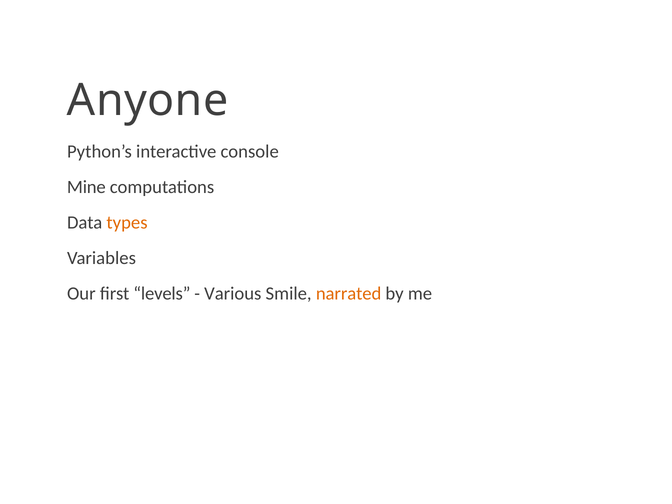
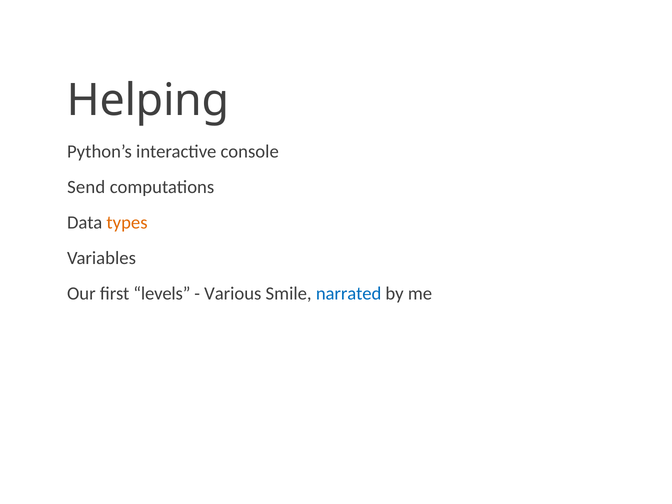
Anyone: Anyone -> Helping
Mine: Mine -> Send
narrated colour: orange -> blue
